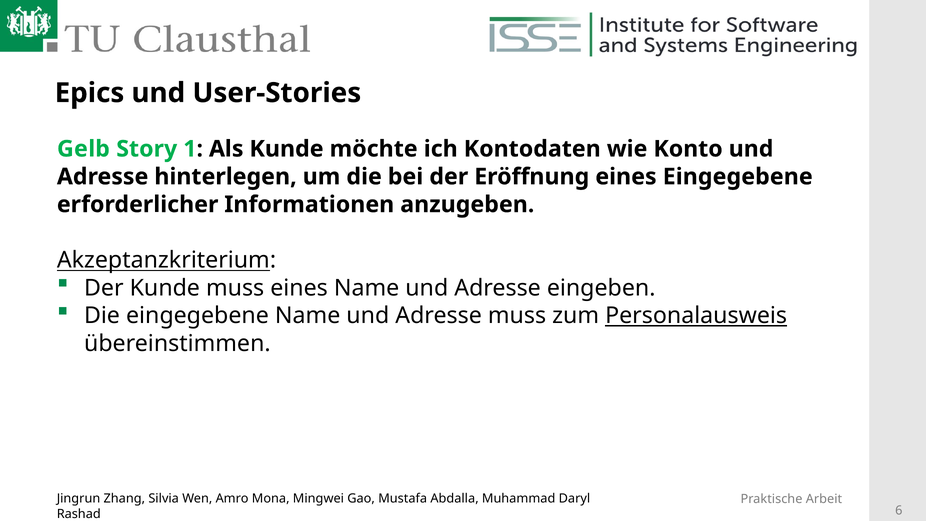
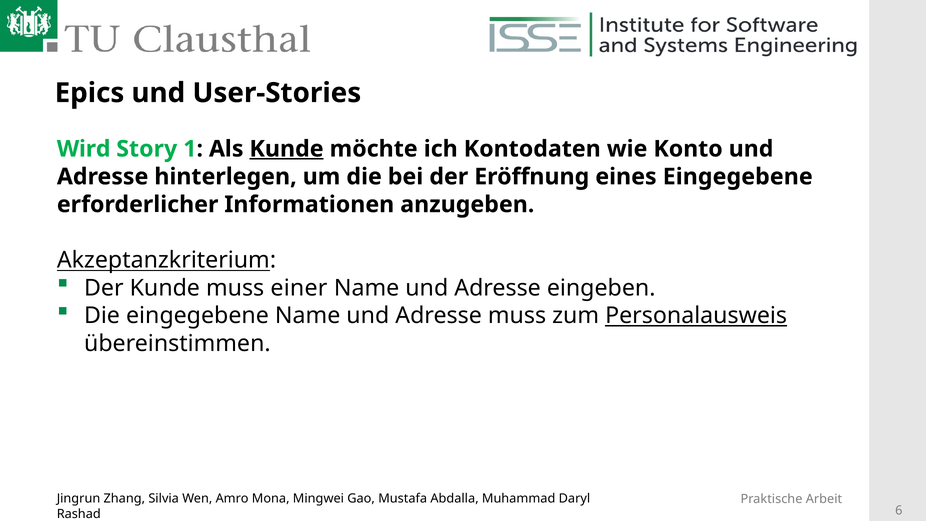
Gelb: Gelb -> Wird
Kunde at (287, 149) underline: none -> present
muss eines: eines -> einer
